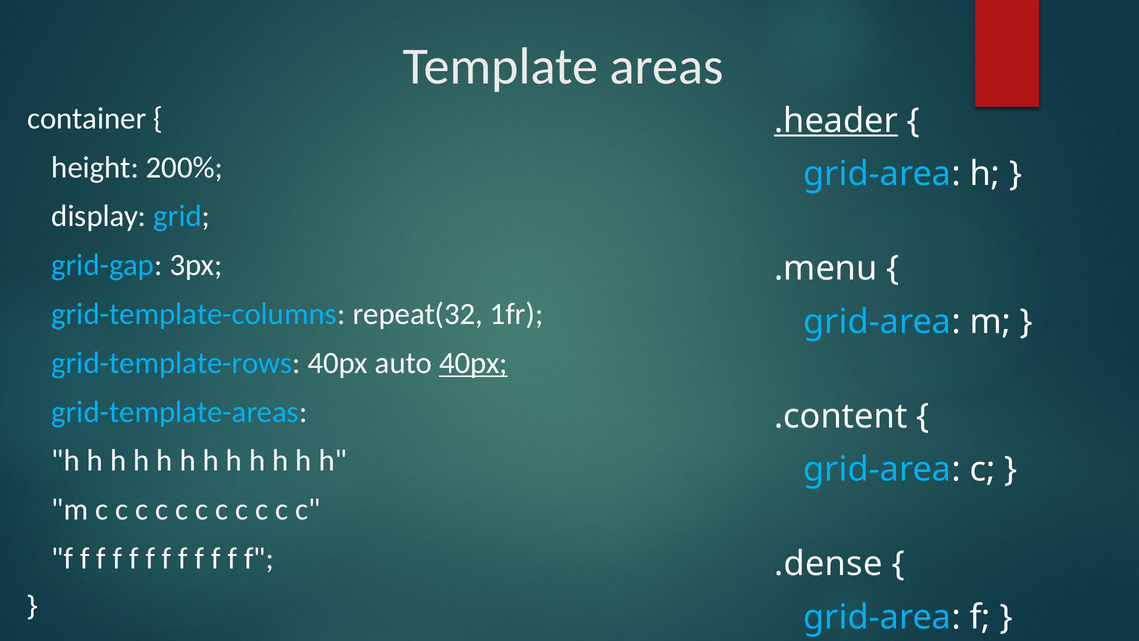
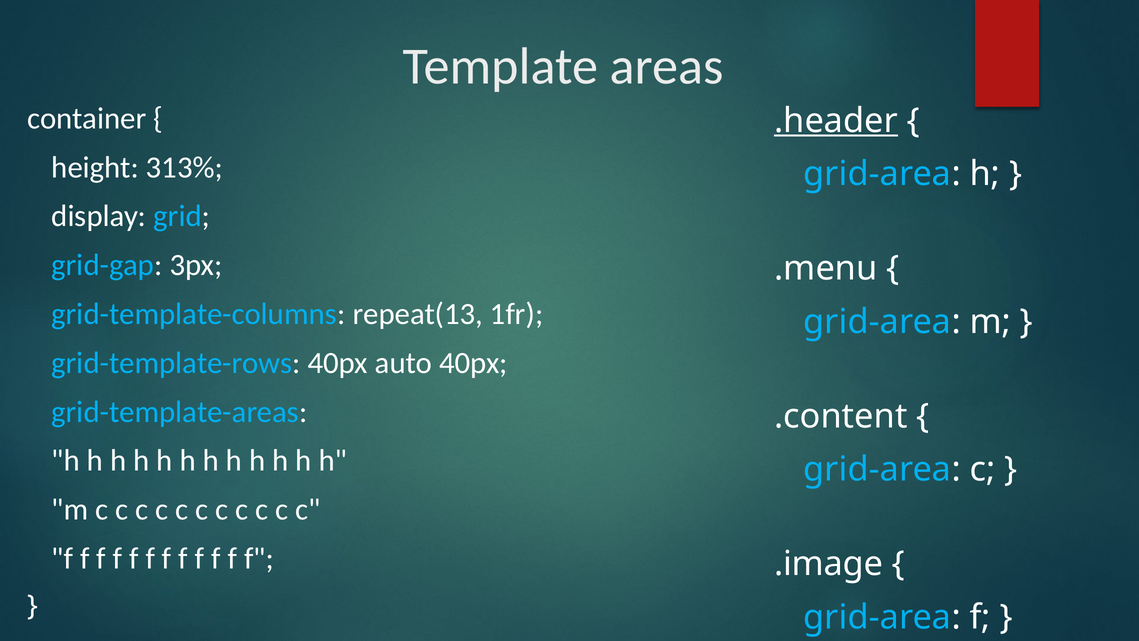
200%: 200% -> 313%
repeat(32: repeat(32 -> repeat(13
40px at (473, 363) underline: present -> none
.dense: .dense -> .image
